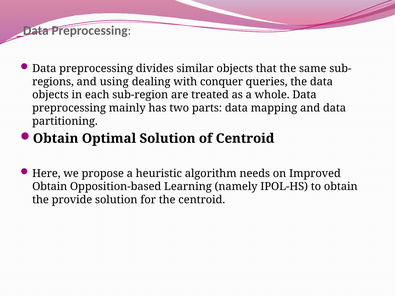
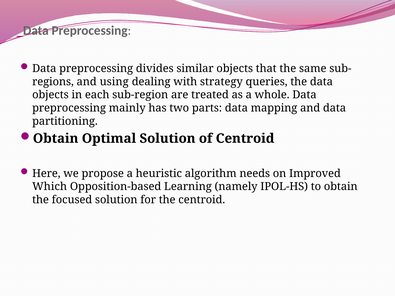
conquer: conquer -> strategy
Obtain at (50, 187): Obtain -> Which
provide: provide -> focused
